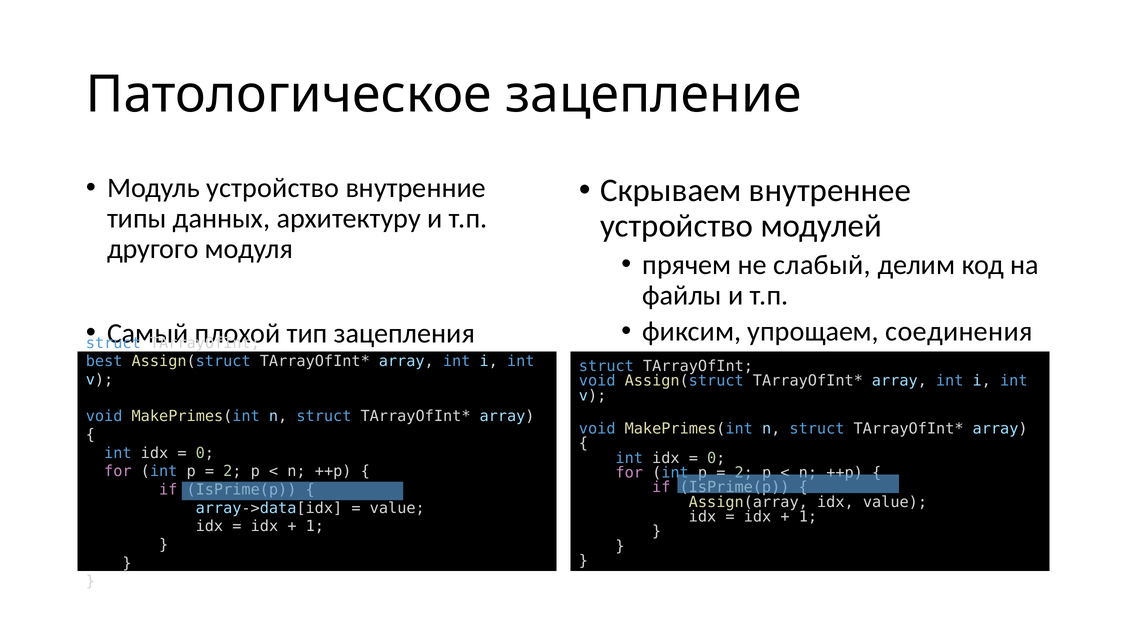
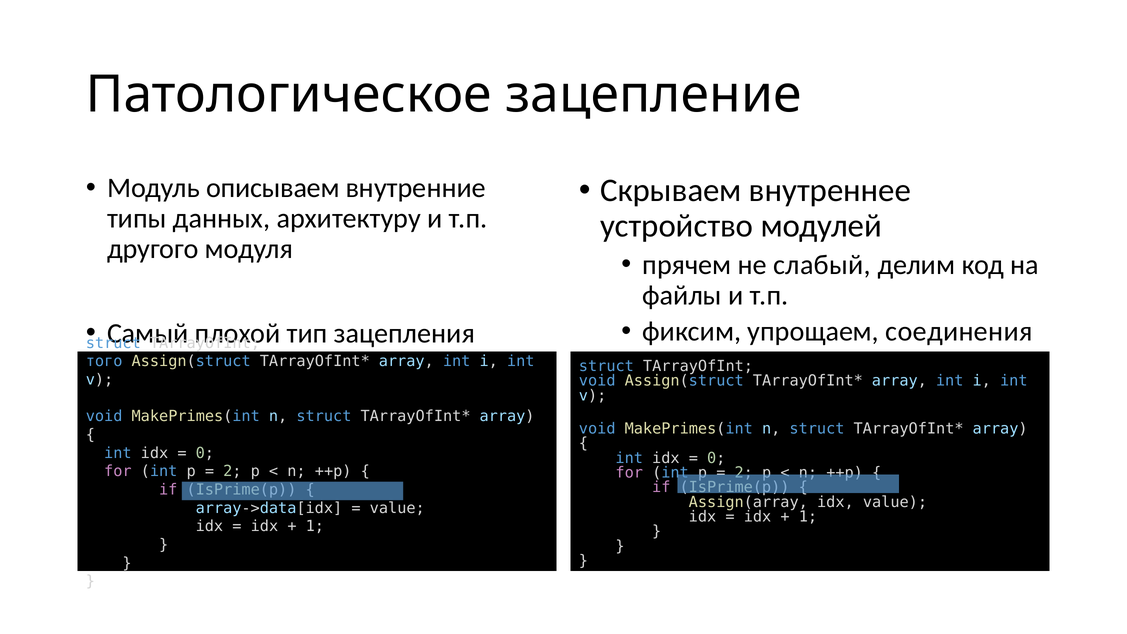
Модуль устройство: устройство -> описываем
best: best -> того
